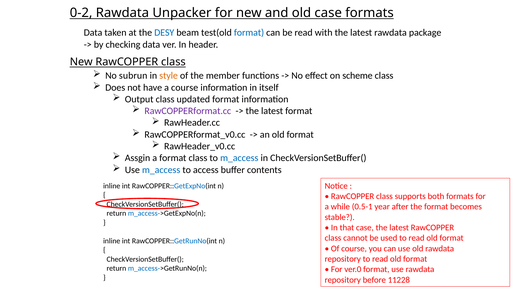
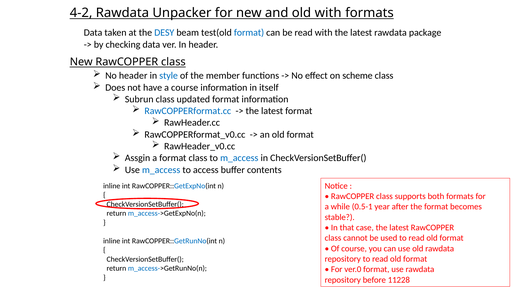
0-2: 0-2 -> 4-2
old case: case -> with
No subrun: subrun -> header
style colour: orange -> blue
Output: Output -> Subrun
RawCOPPERformat.cc colour: purple -> blue
